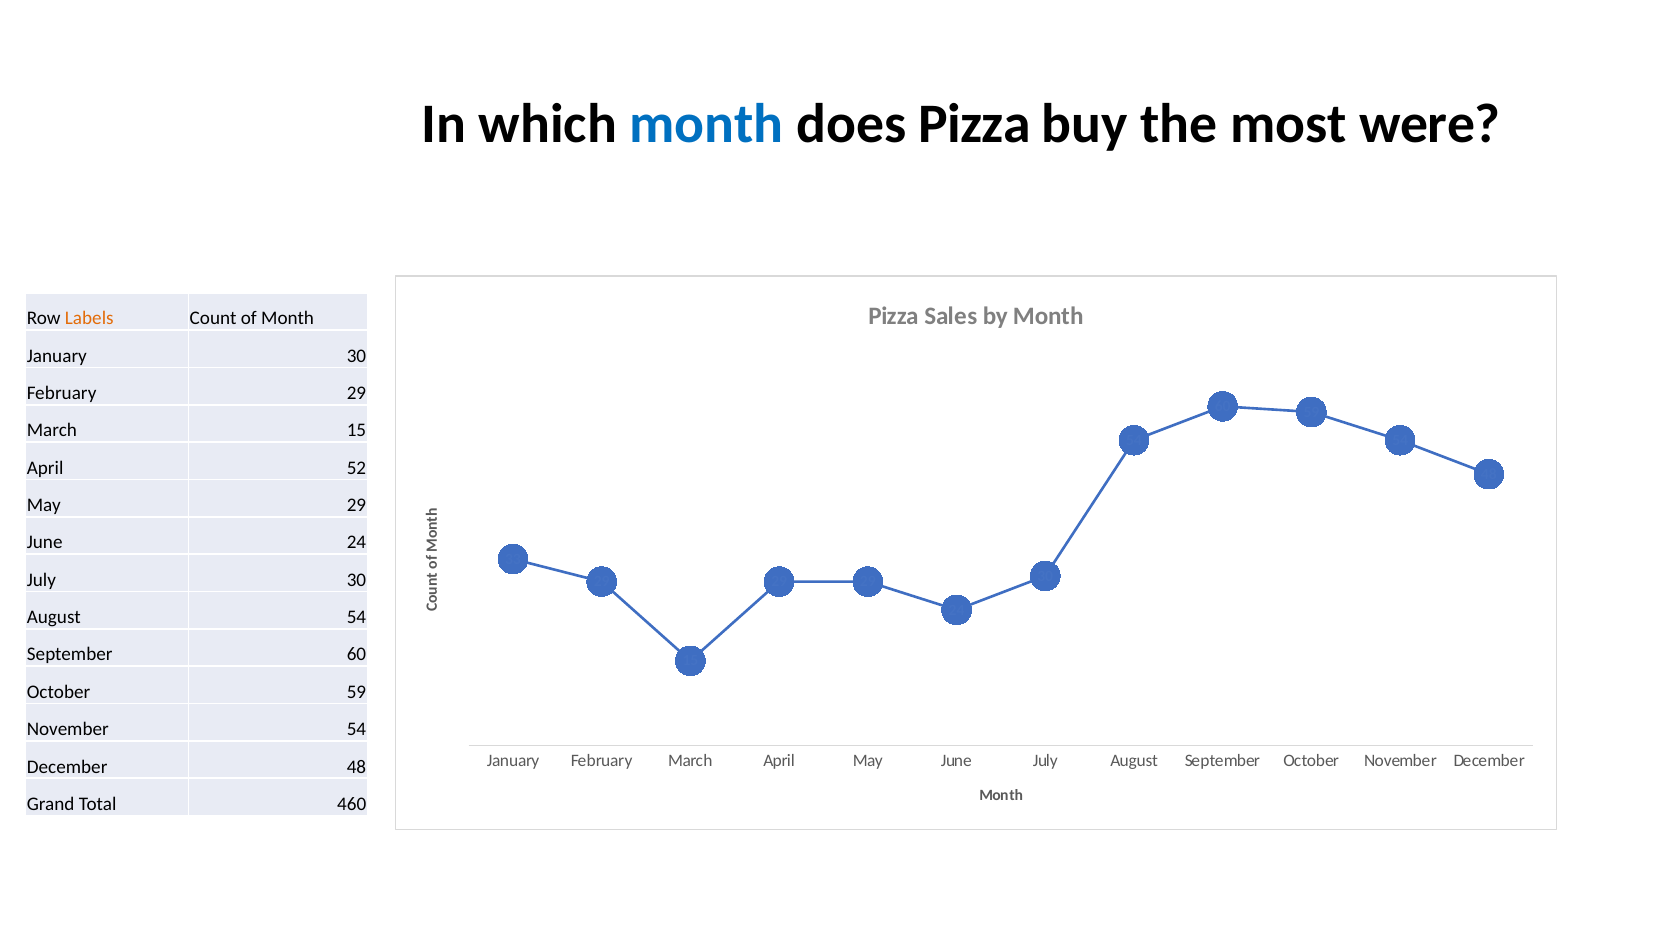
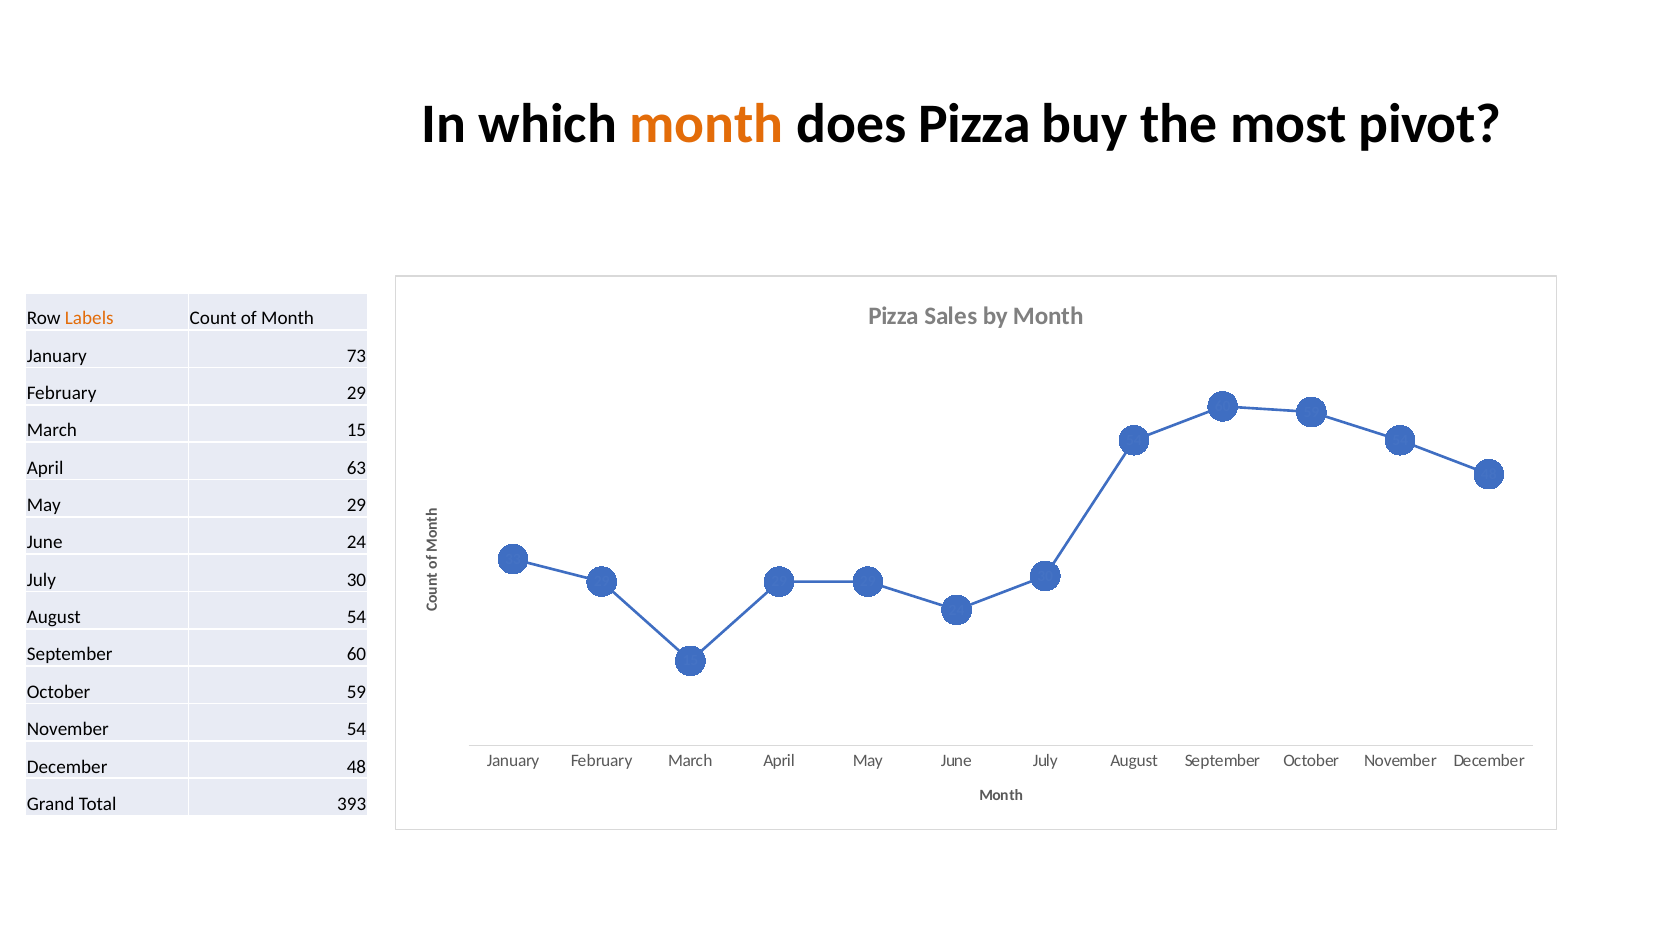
month at (707, 124) colour: blue -> orange
were: were -> pivot
January 30: 30 -> 73
52: 52 -> 63
460: 460 -> 393
